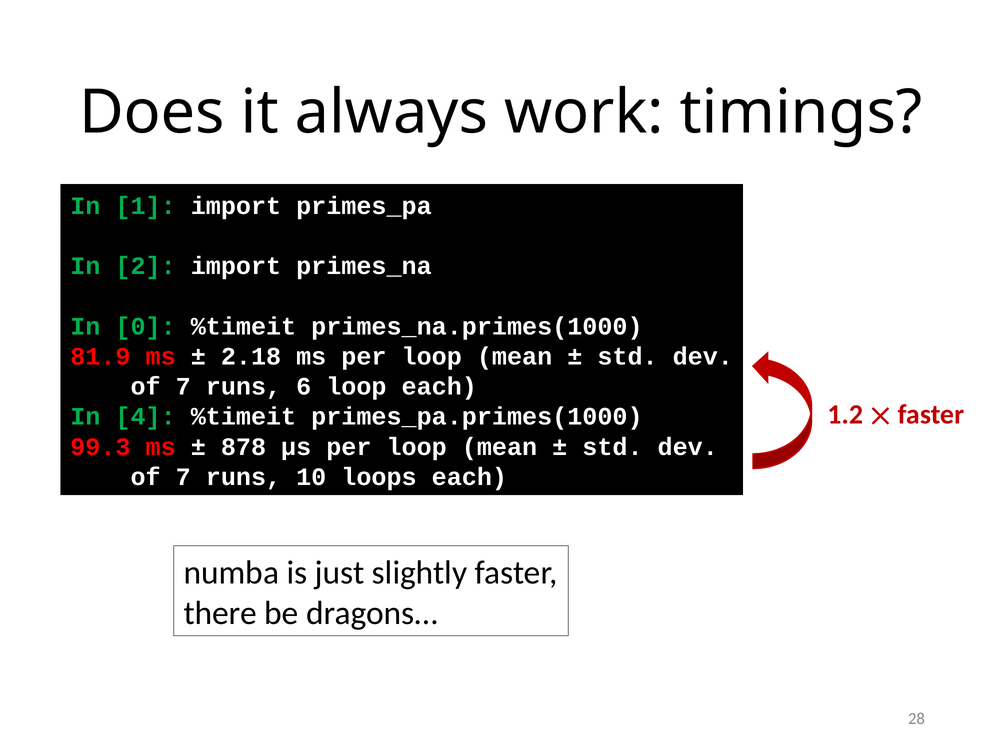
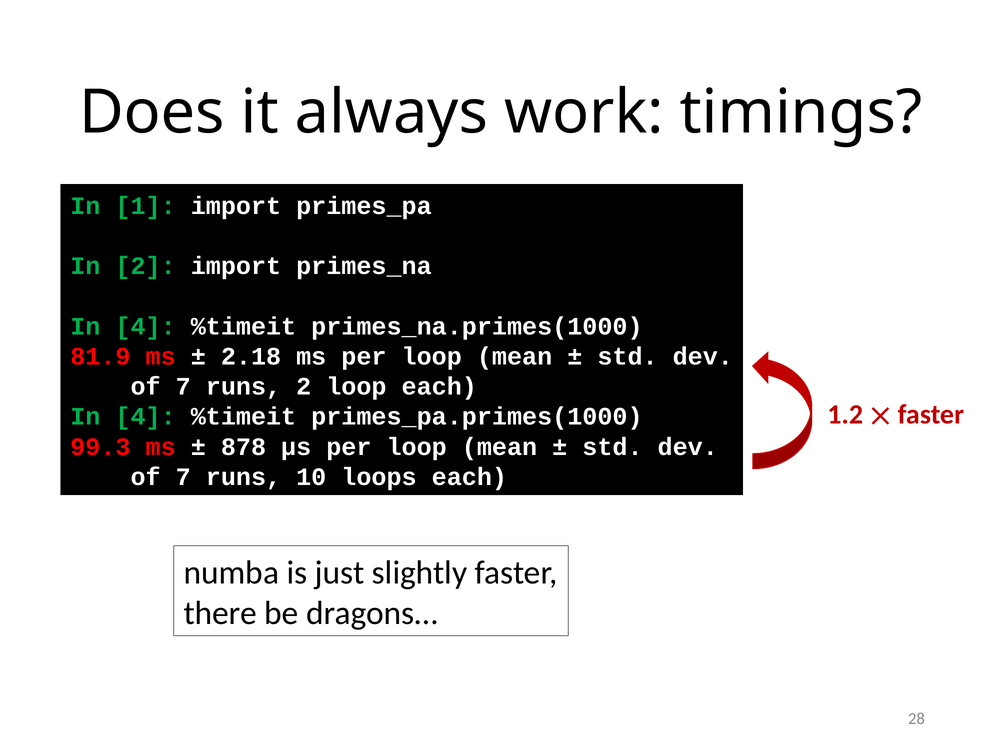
0 at (146, 326): 0 -> 4
runs 6: 6 -> 2
